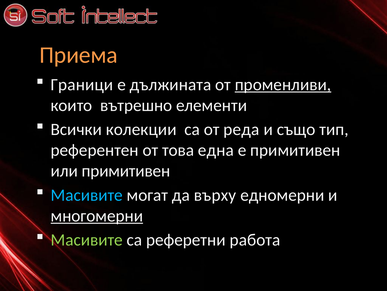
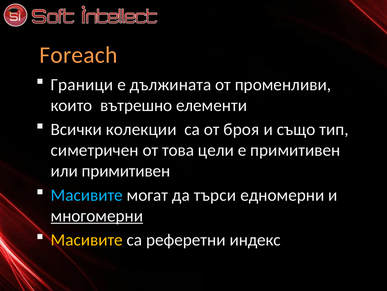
Приема: Приема -> Foreach
променливи underline: present -> none
реда: реда -> броя
референтен: референтен -> симетричен
една: една -> цели
върху: върху -> търси
Масивите at (87, 239) colour: light green -> yellow
работа: работа -> индекс
